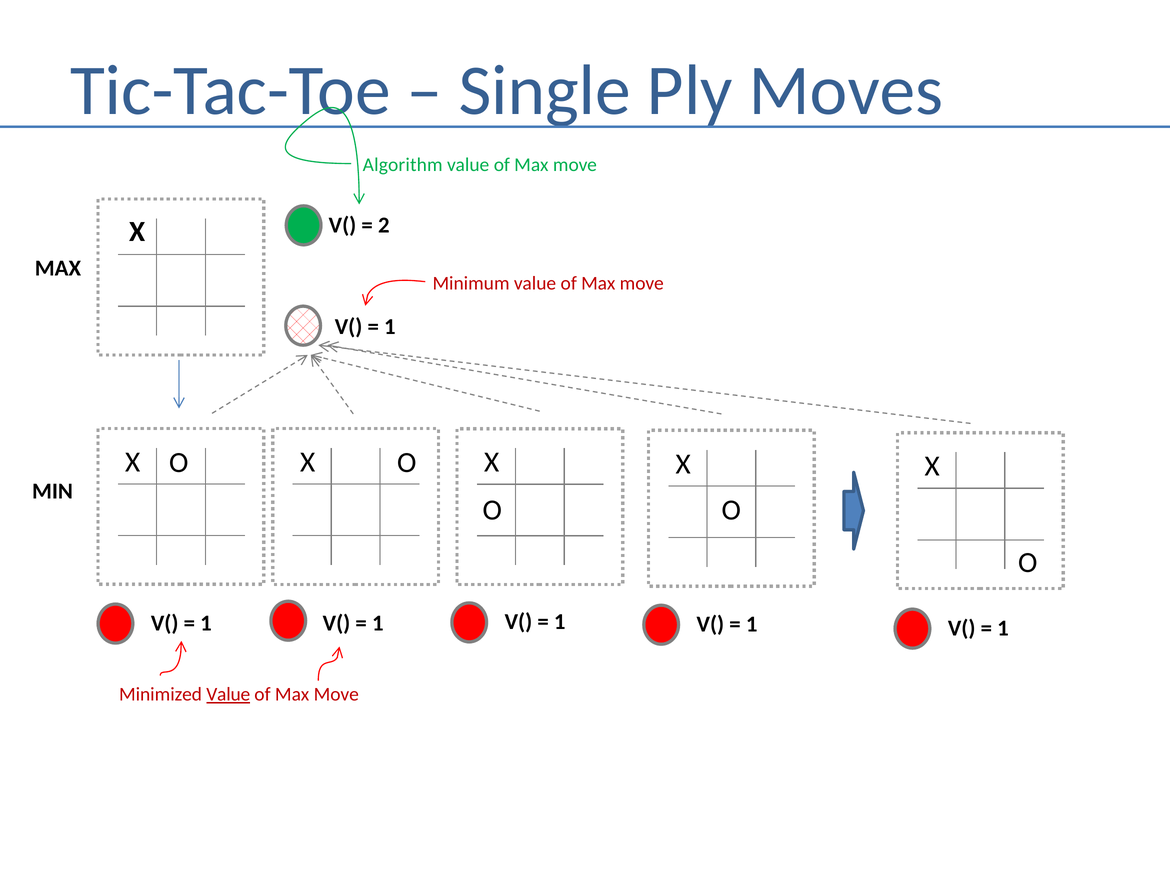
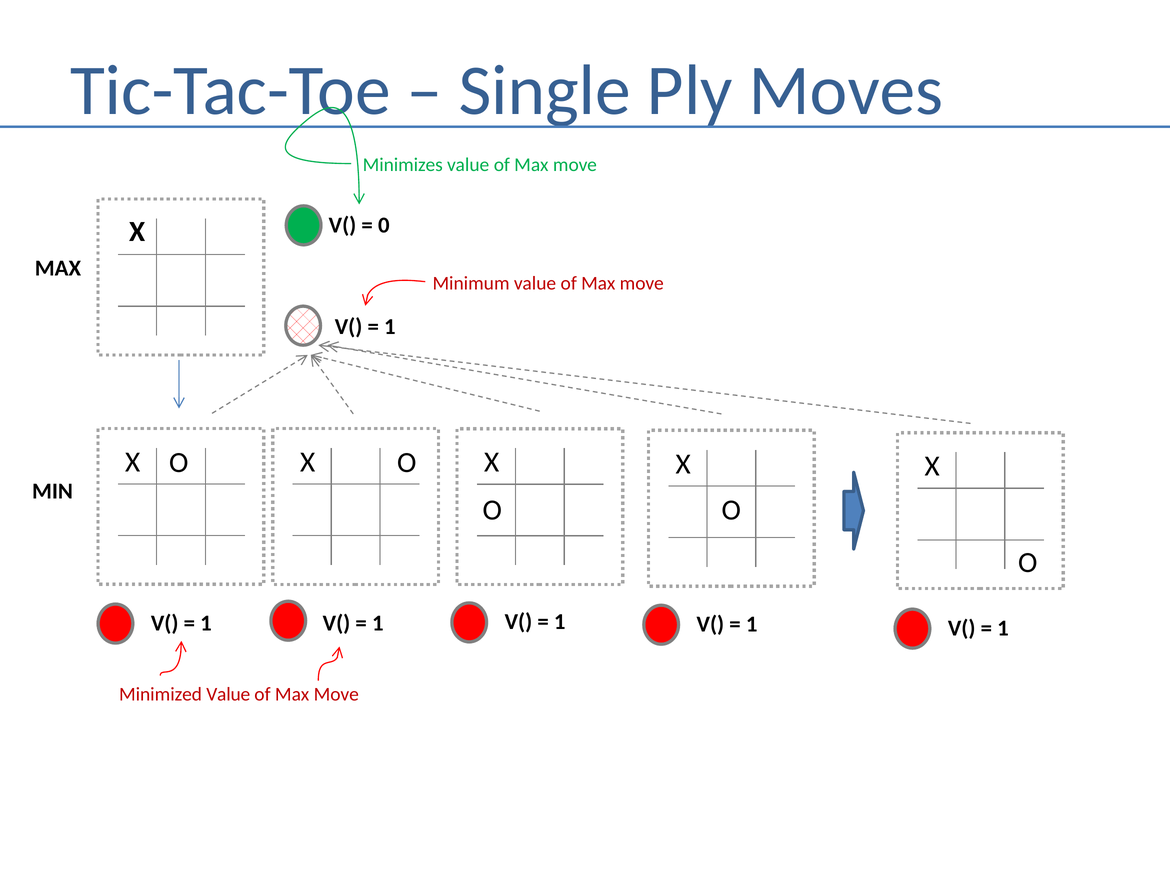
Algorithm: Algorithm -> Minimizes
2: 2 -> 0
Value at (228, 695) underline: present -> none
